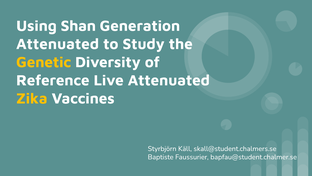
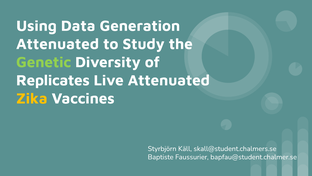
Shan: Shan -> Data
Genetic colour: yellow -> light green
Reference: Reference -> Replicates
